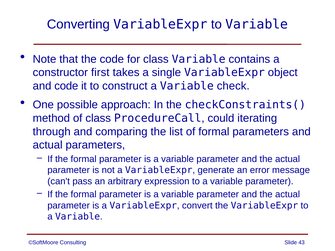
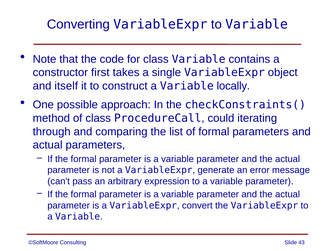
and code: code -> itself
check: check -> locally
